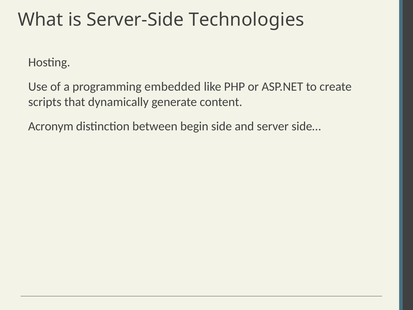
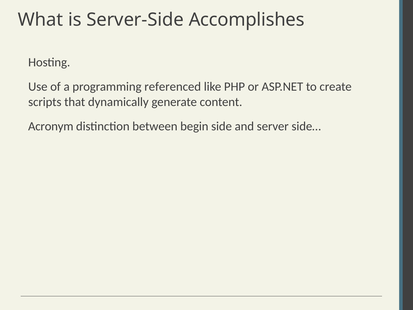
Technologies: Technologies -> Accomplishes
embedded: embedded -> referenced
